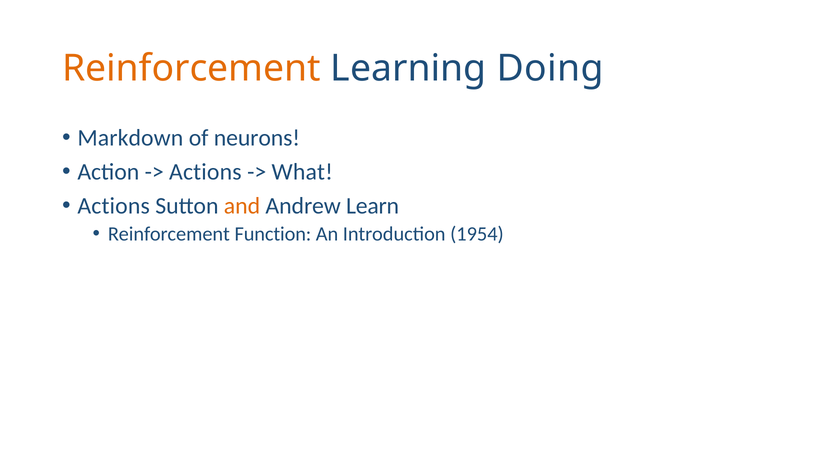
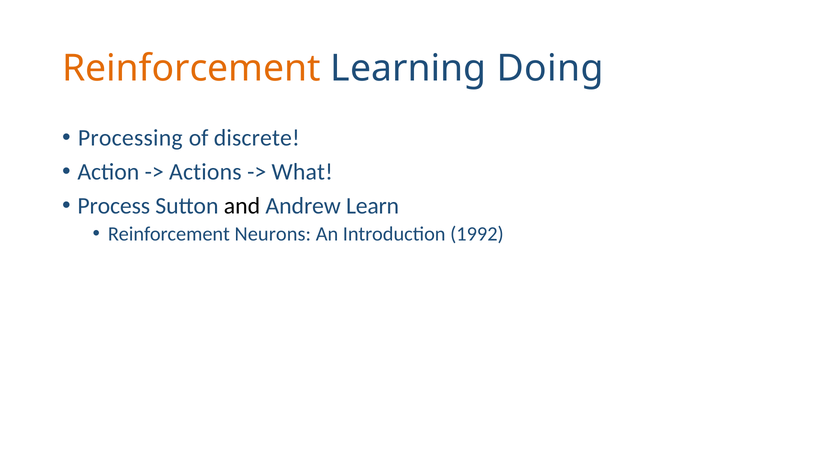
Markdown: Markdown -> Processing
neurons: neurons -> discrete
Actions at (114, 206): Actions -> Process
and colour: orange -> black
Function: Function -> Neurons
1954: 1954 -> 1992
